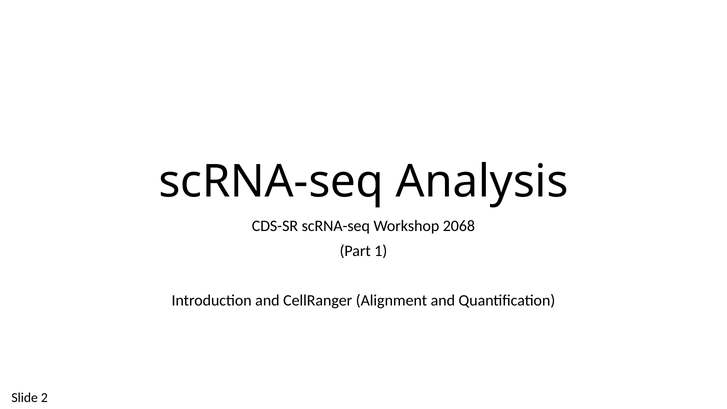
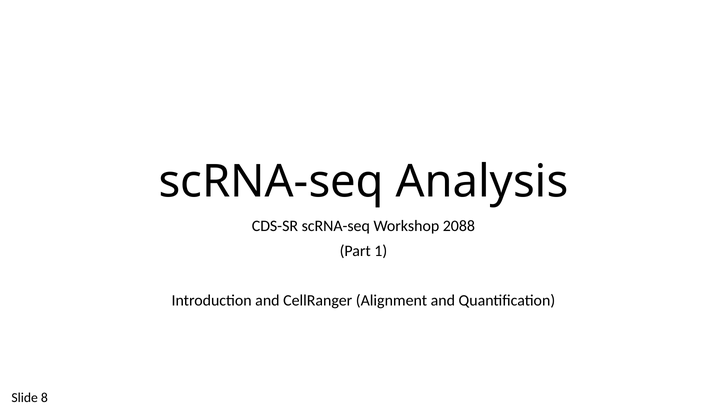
2068: 2068 -> 2088
2: 2 -> 8
